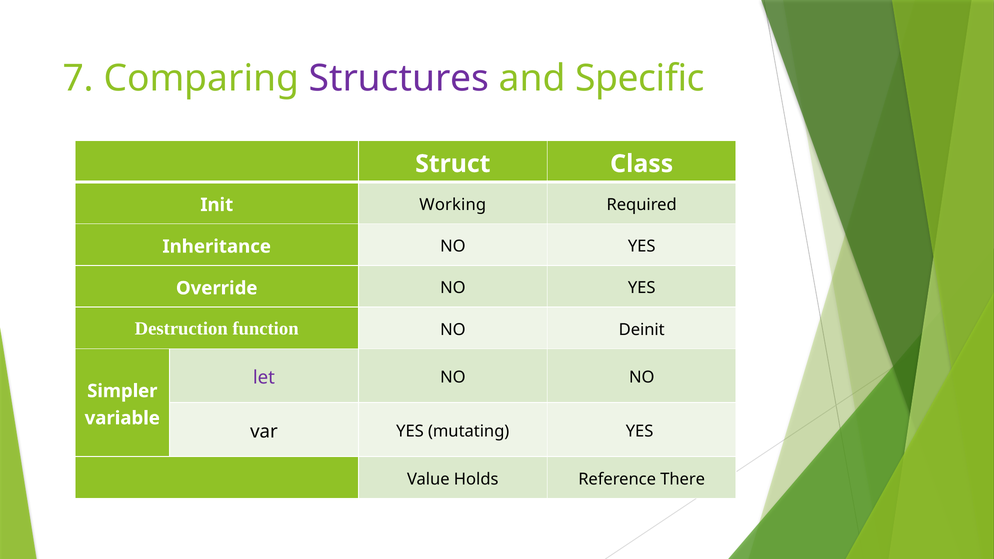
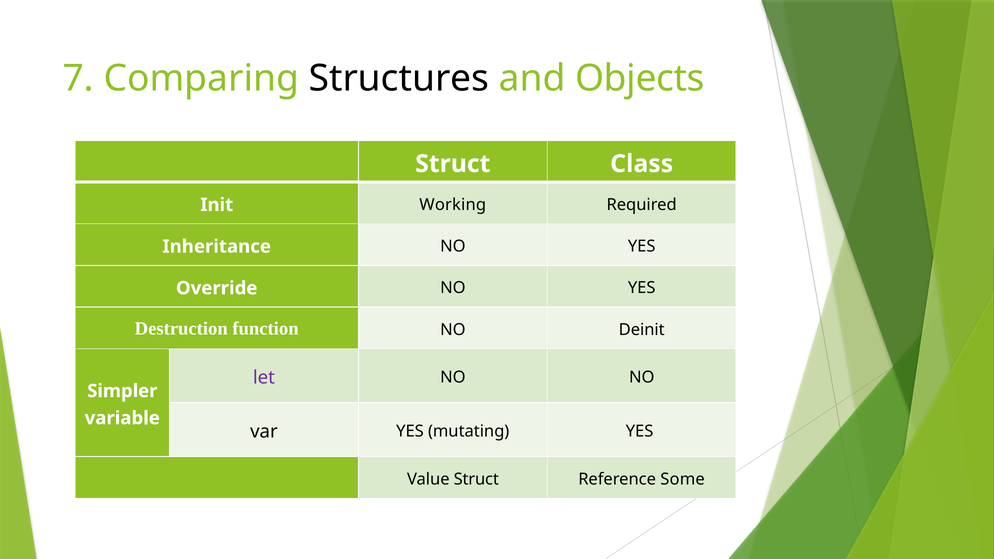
Structures colour: purple -> black
Specific: Specific -> Objects
Value Holds: Holds -> Struct
There: There -> Some
